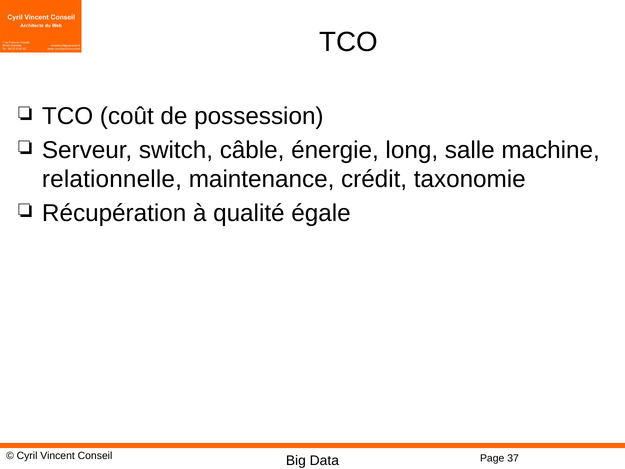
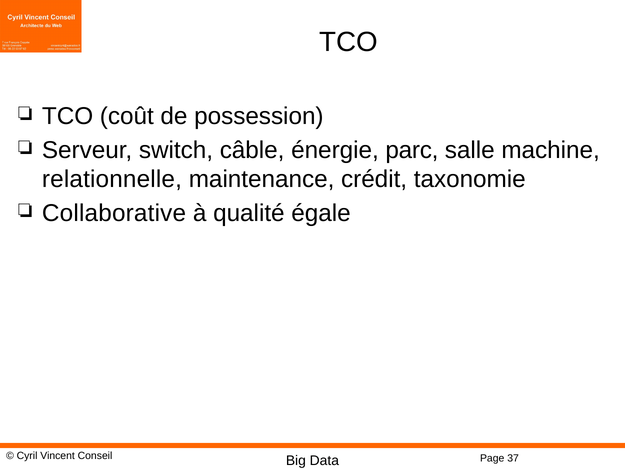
long: long -> parc
Récupération: Récupération -> Collaborative
